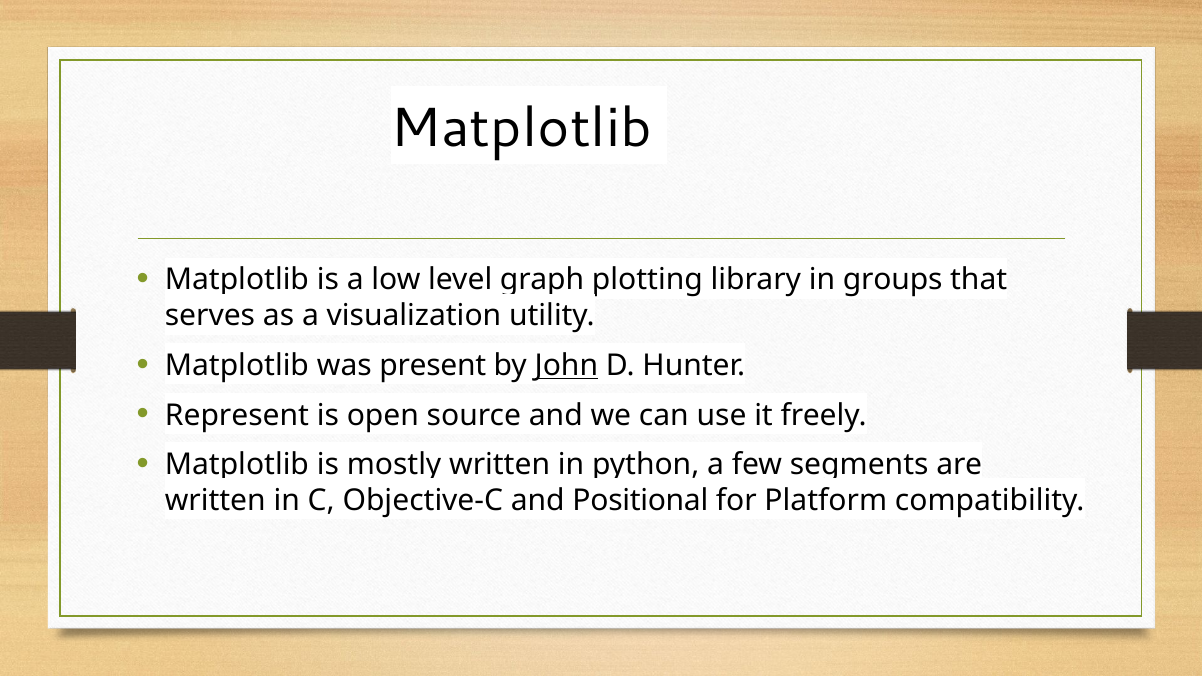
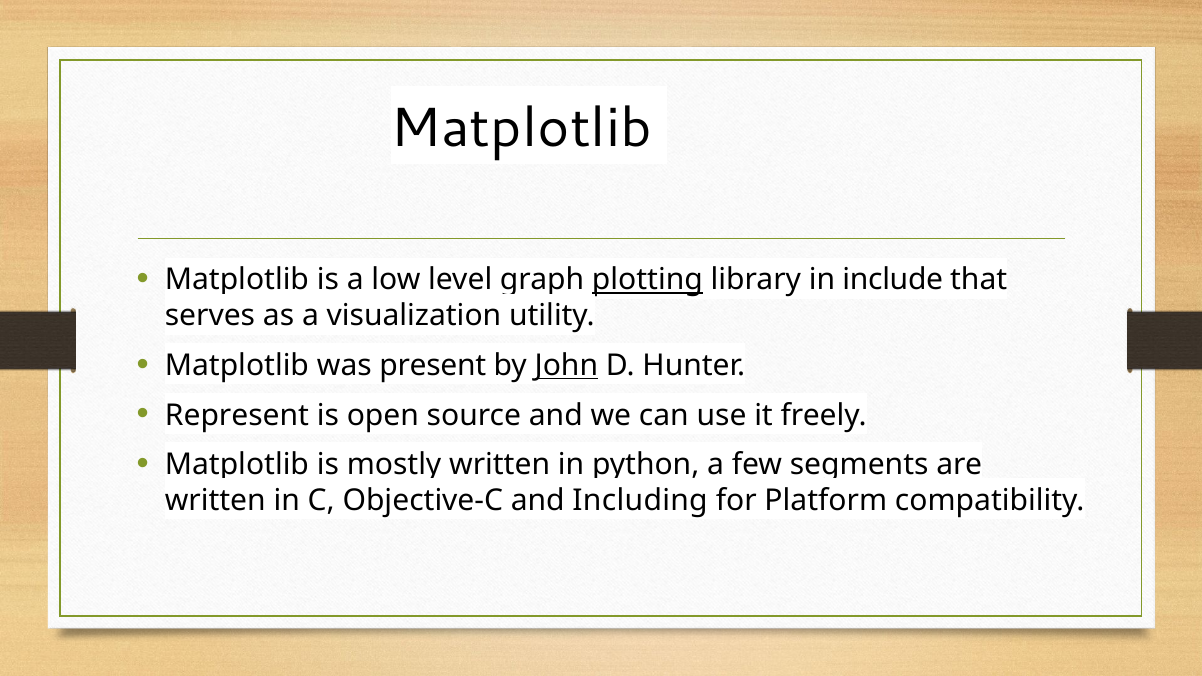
plotting underline: none -> present
groups: groups -> include
Positional: Positional -> Including
